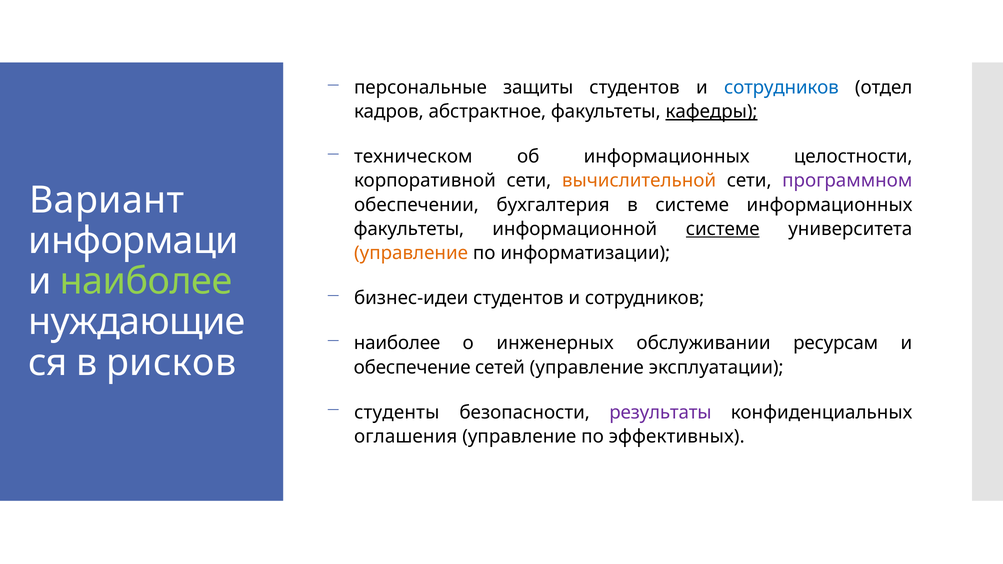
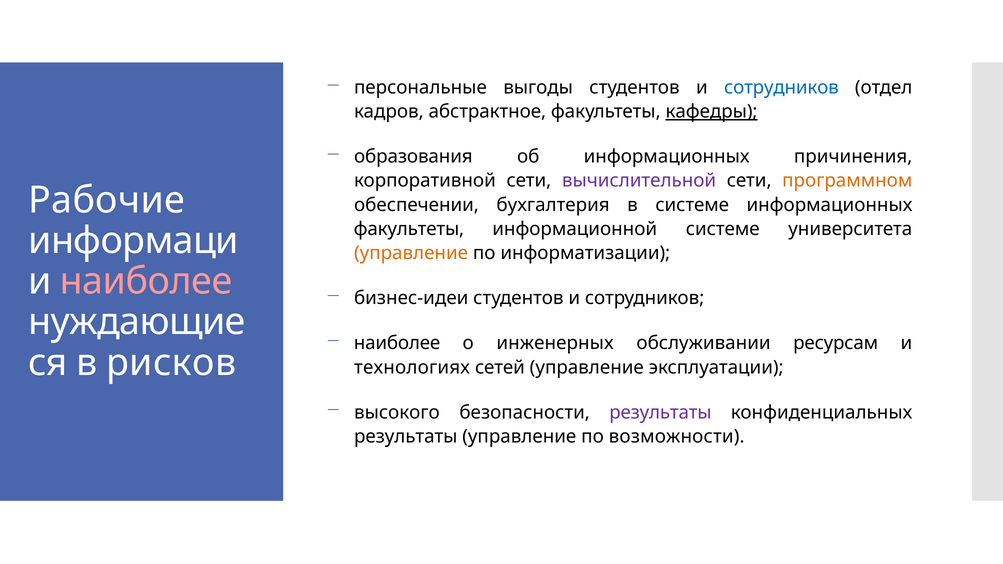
защиты: защиты -> выгоды
техническом: техническом -> образования
целостности: целостности -> причинения
вычислительной colour: orange -> purple
программном colour: purple -> orange
Вариант: Вариант -> Рабочие
системе at (723, 229) underline: present -> none
наиболее at (146, 281) colour: light green -> pink
обеспечение: обеспечение -> технологиях
студенты: студенты -> высокого
оглашения at (406, 437): оглашения -> результаты
эффективных: эффективных -> возможности
